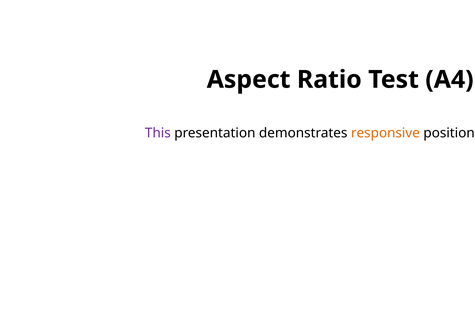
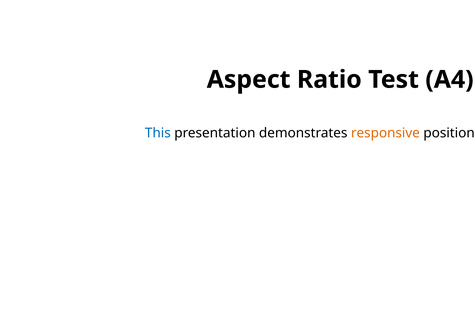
This colour: purple -> blue
